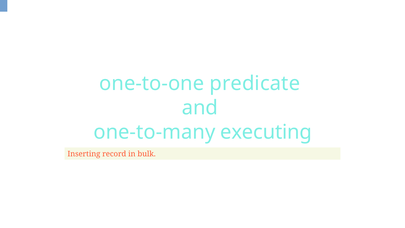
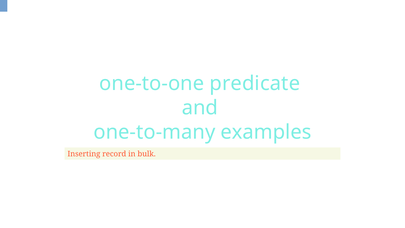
executing: executing -> examples
